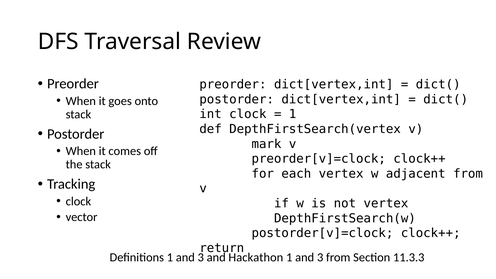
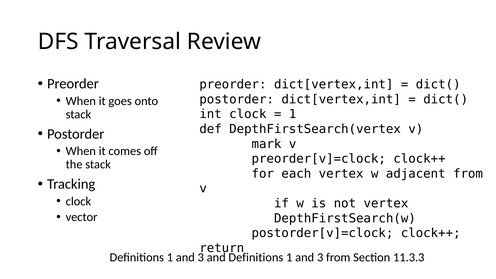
and Hackathon: Hackathon -> Definitions
